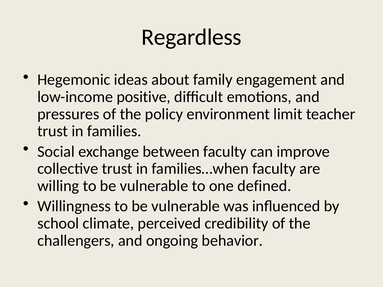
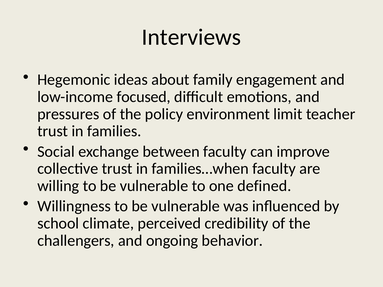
Regardless: Regardless -> Interviews
positive: positive -> focused
